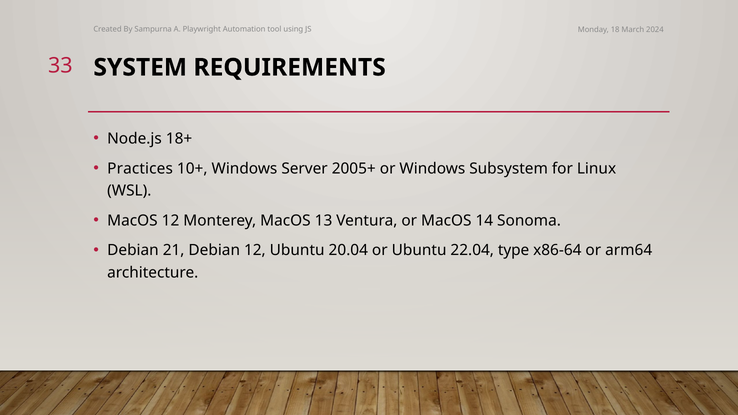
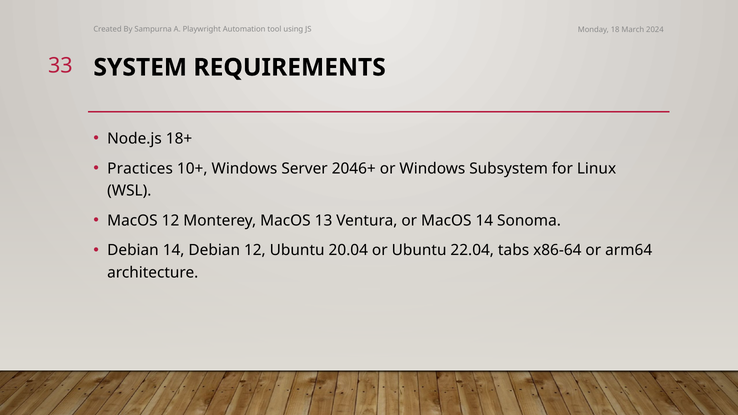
2005+: 2005+ -> 2046+
Debian 21: 21 -> 14
type: type -> tabs
